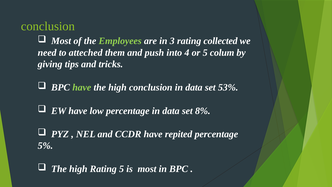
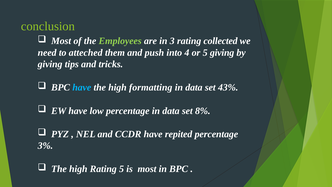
5 colum: colum -> giving
have at (82, 87) colour: light green -> light blue
high conclusion: conclusion -> formatting
53%: 53% -> 43%
5%: 5% -> 3%
